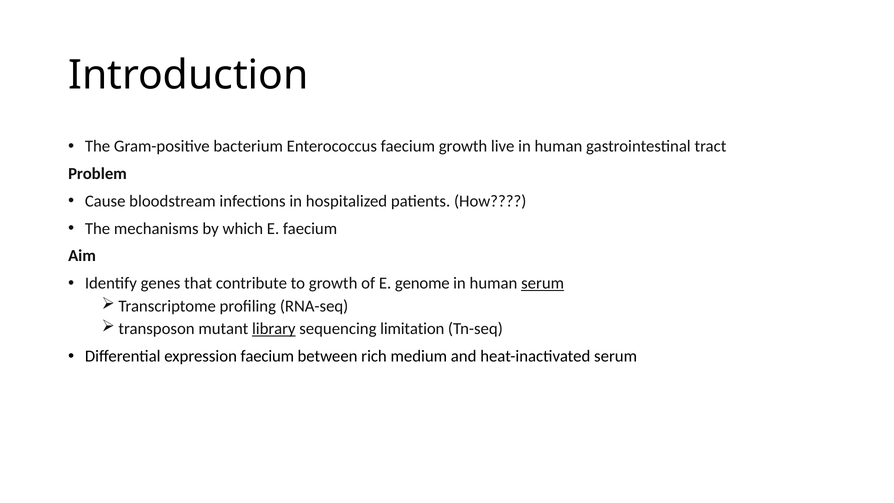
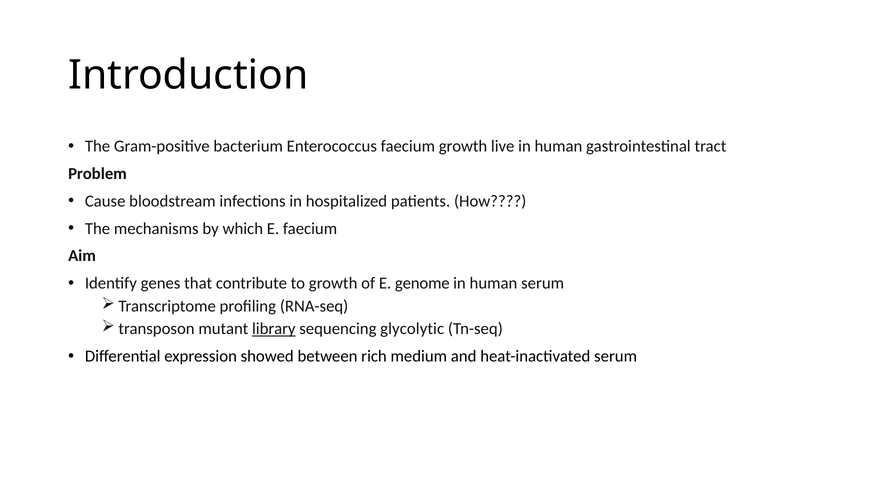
serum at (543, 283) underline: present -> none
limitation: limitation -> glycolytic
expression faecium: faecium -> showed
